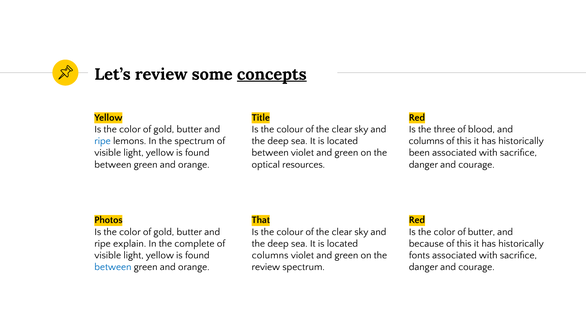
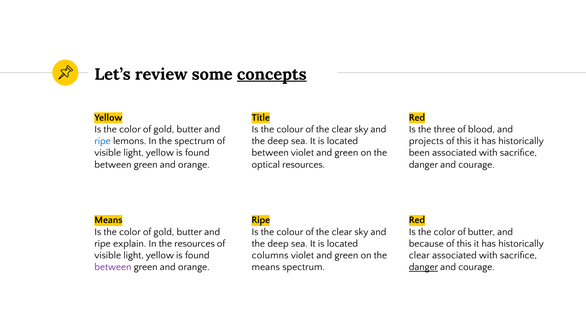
columns at (426, 141): columns -> projects
Photos at (108, 220): Photos -> Means
That at (261, 220): That -> Ripe
the complete: complete -> resources
fonts at (419, 255): fonts -> clear
between at (113, 267) colour: blue -> purple
review at (266, 267): review -> means
danger at (423, 267) underline: none -> present
